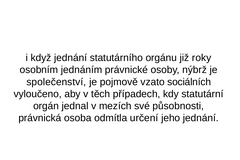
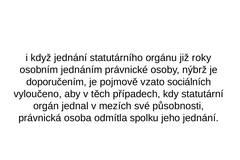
společenství: společenství -> doporučením
určení: určení -> spolku
